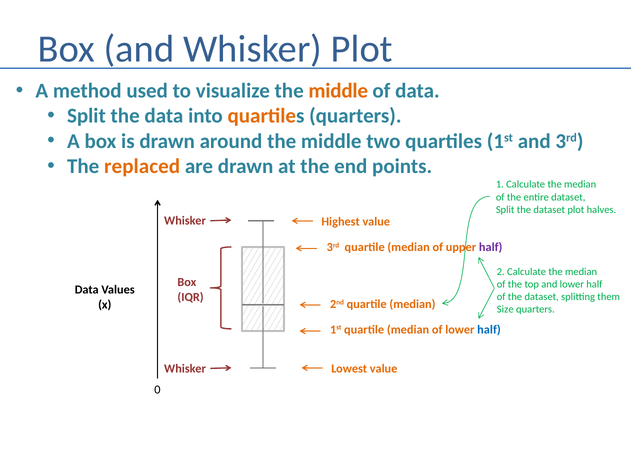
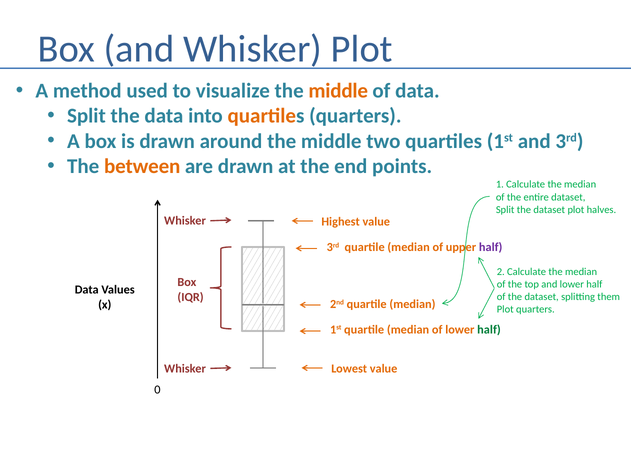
replaced: replaced -> between
Size at (505, 310): Size -> Plot
half at (489, 330) colour: blue -> green
